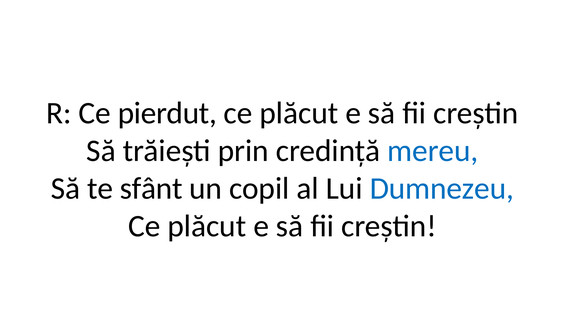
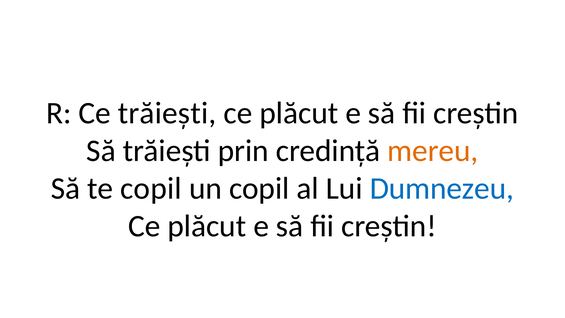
Ce pierdut: pierdut -> trăiești
mereu colour: blue -> orange
te sfânt: sfânt -> copil
